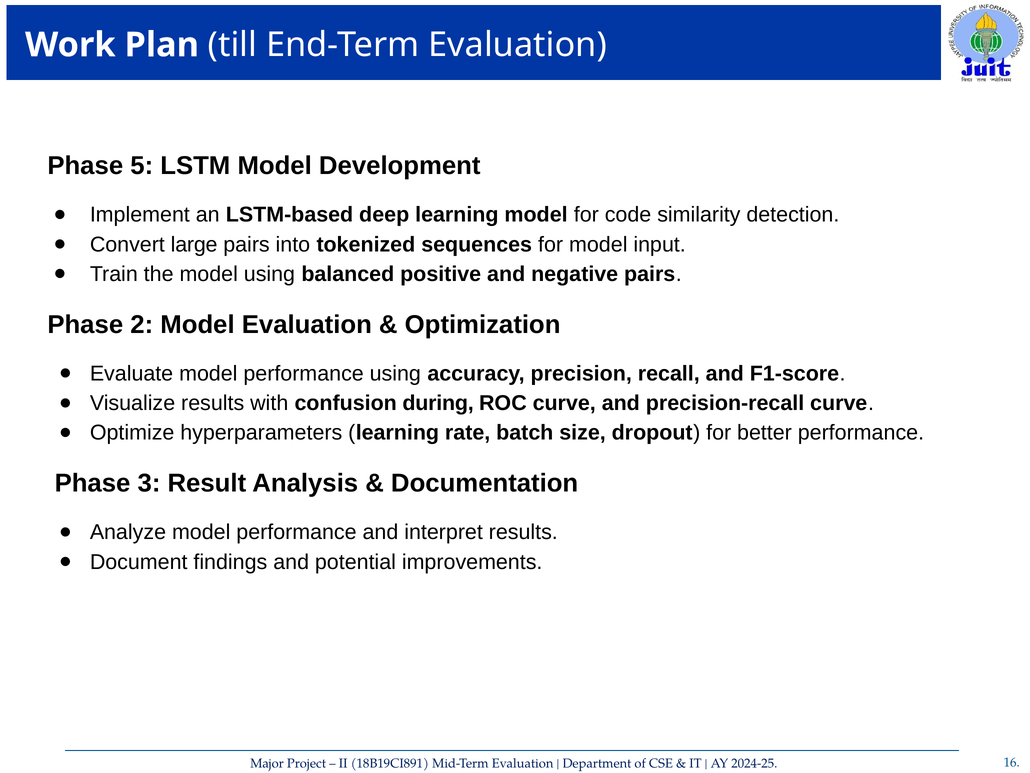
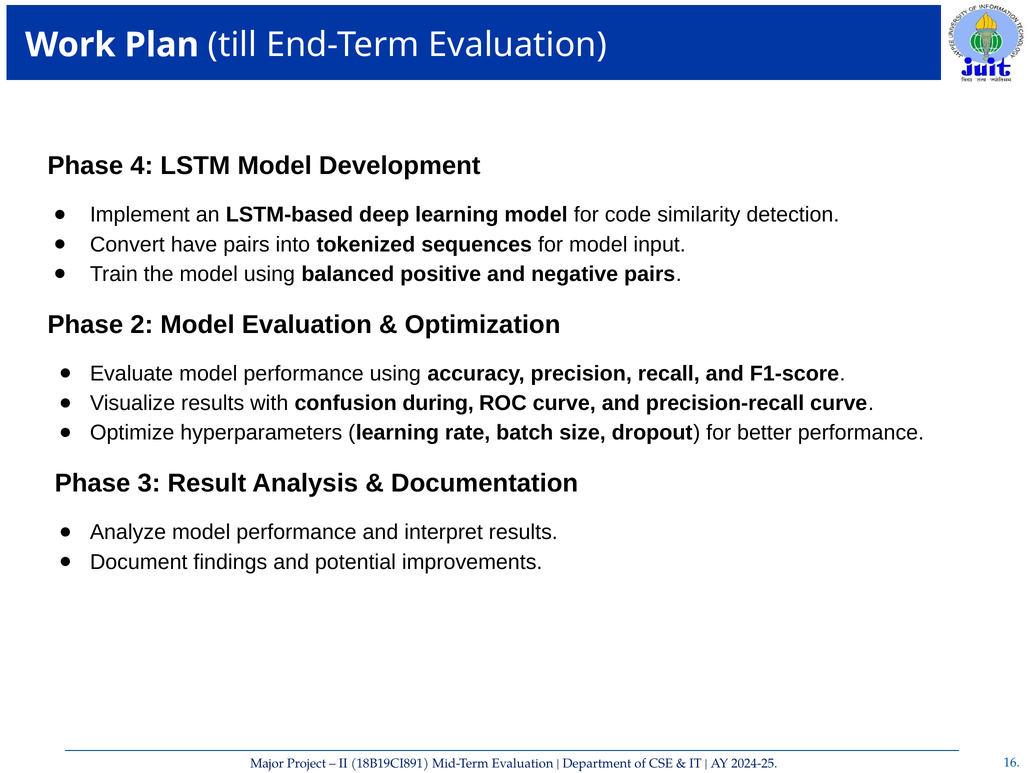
5: 5 -> 4
large: large -> have
